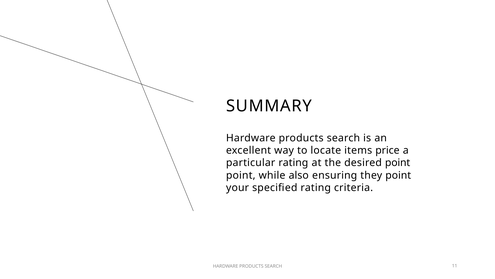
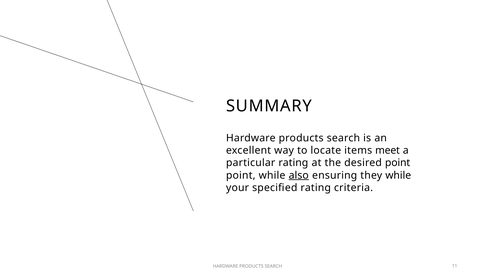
price: price -> meet
also underline: none -> present
they point: point -> while
